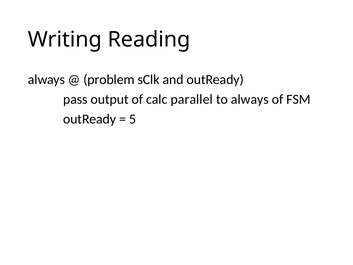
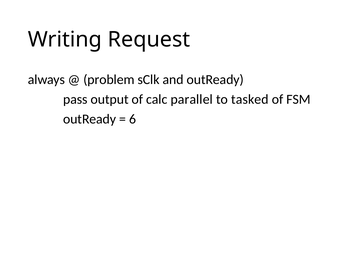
Reading: Reading -> Request
to always: always -> tasked
5: 5 -> 6
